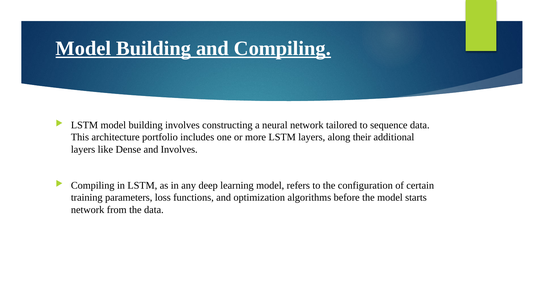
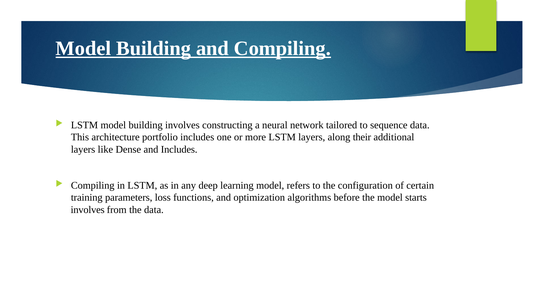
and Involves: Involves -> Includes
network at (88, 210): network -> involves
